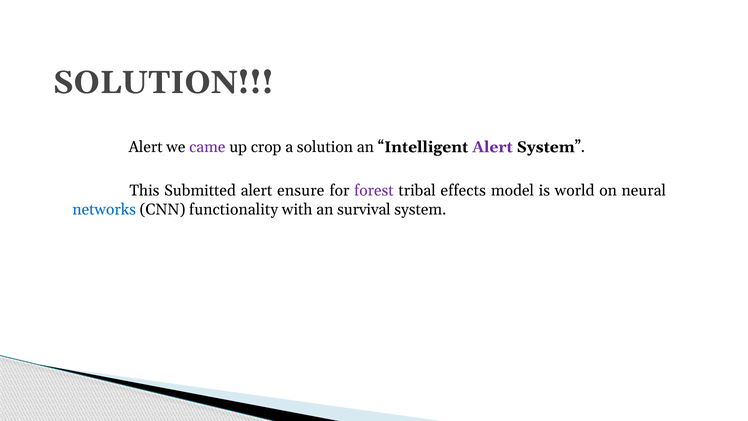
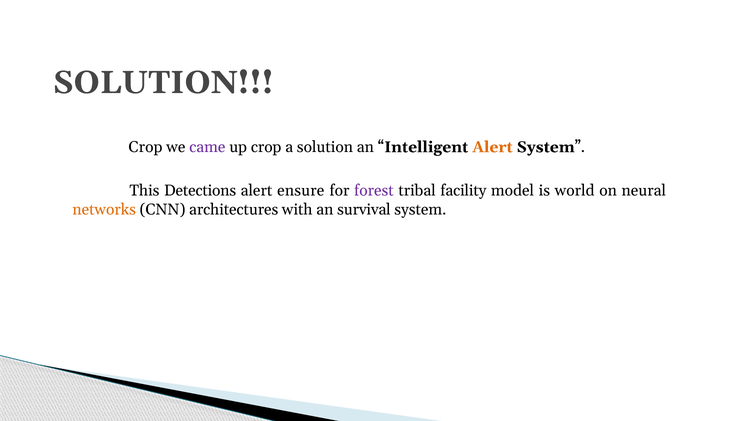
Alert at (146, 147): Alert -> Crop
Alert at (493, 147) colour: purple -> orange
Submitted: Submitted -> Detections
effects: effects -> facility
networks colour: blue -> orange
functionality: functionality -> architectures
